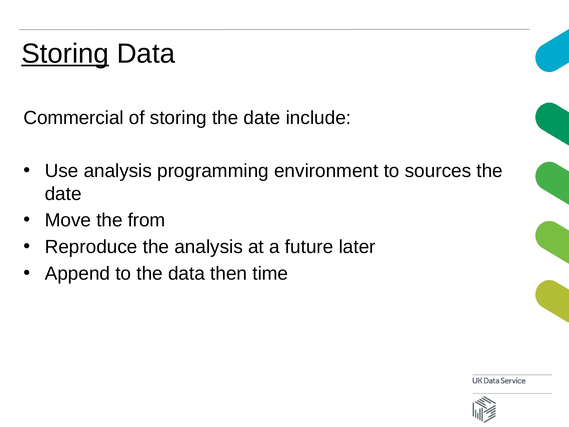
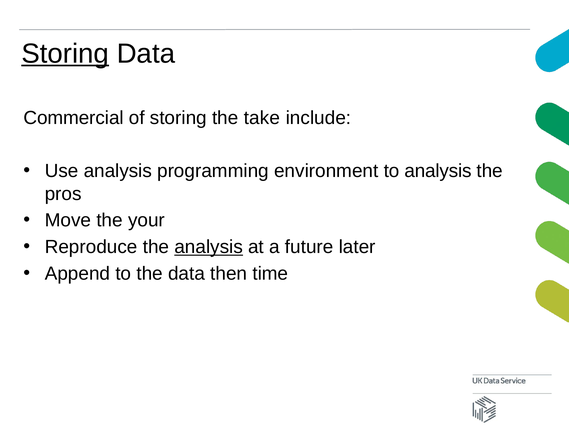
storing the date: date -> take
to sources: sources -> analysis
date at (63, 194): date -> pros
from: from -> your
analysis at (209, 247) underline: none -> present
